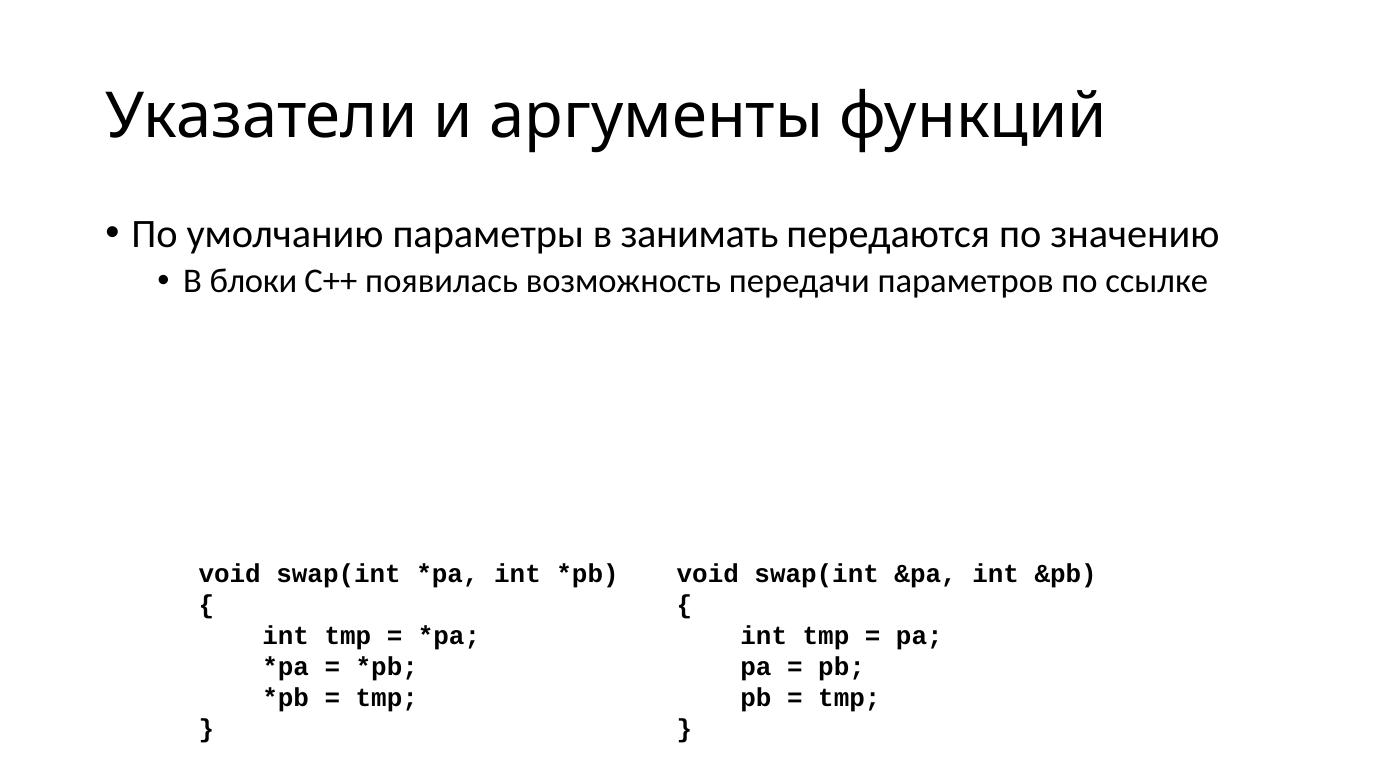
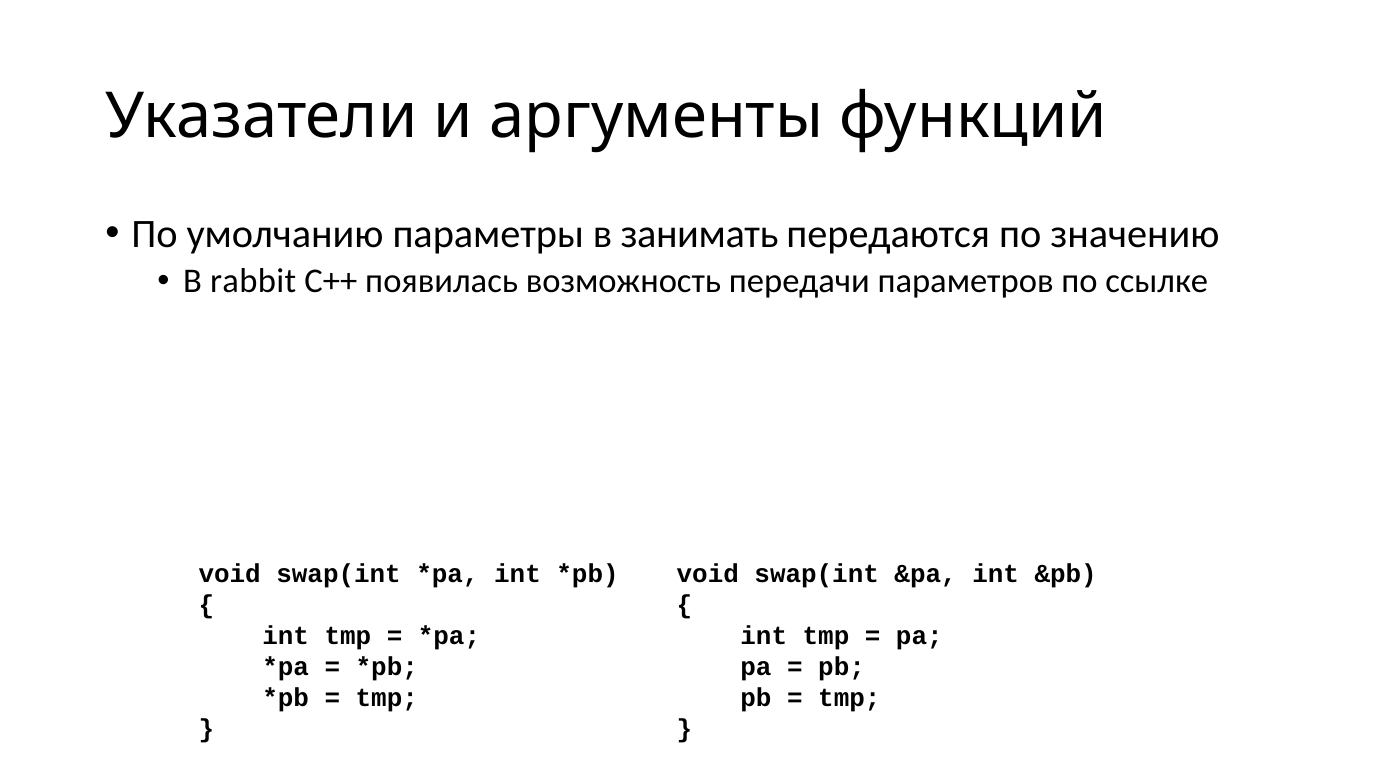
блоки: блоки -> rabbit
